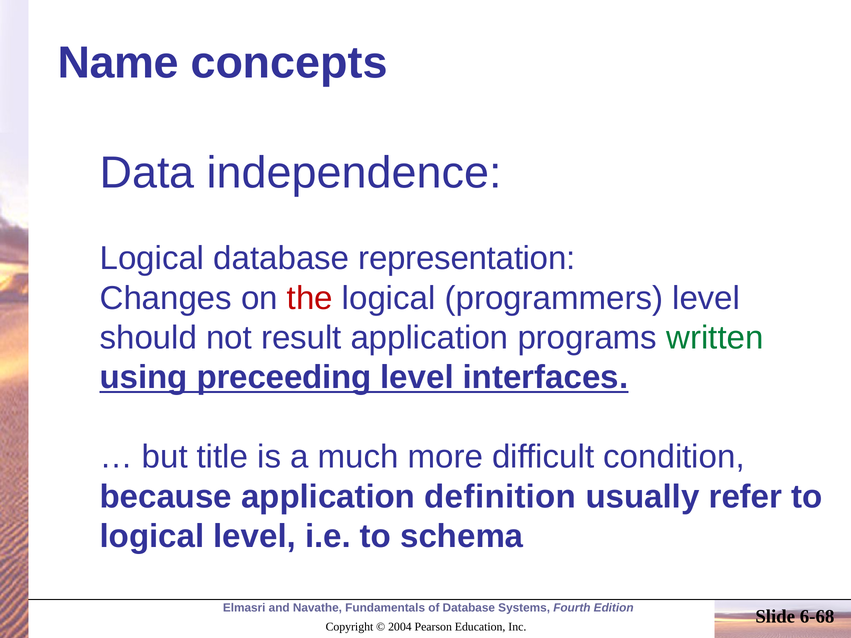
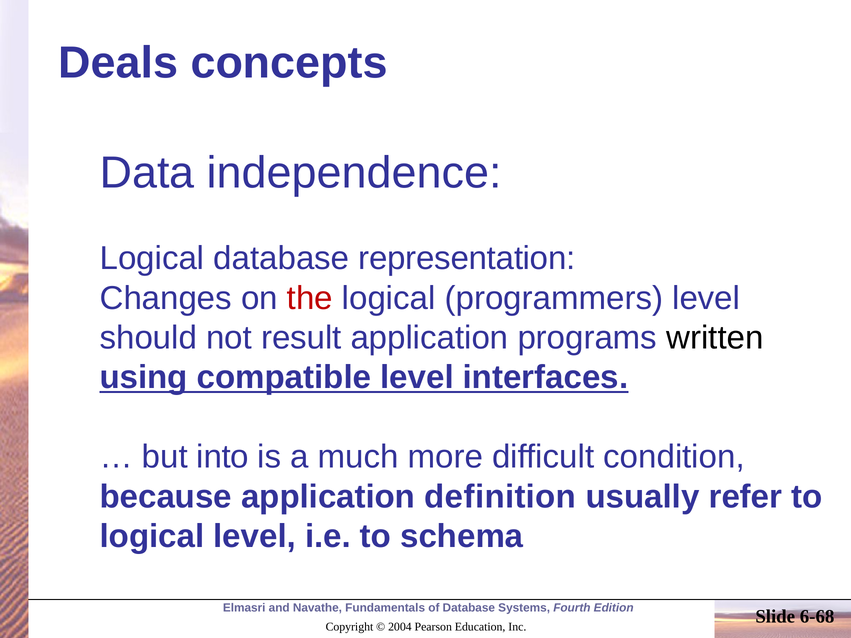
Name: Name -> Deals
written colour: green -> black
preceeding: preceeding -> compatible
title: title -> into
